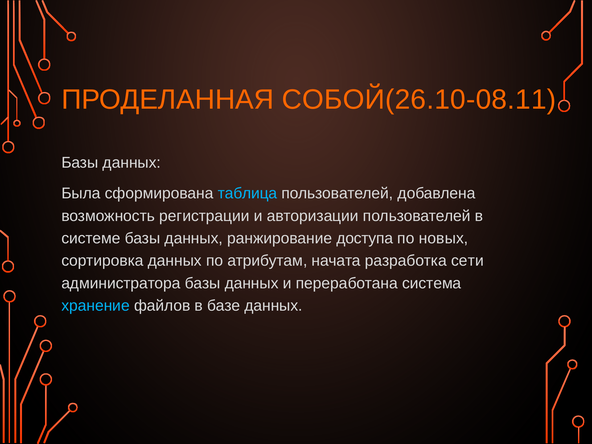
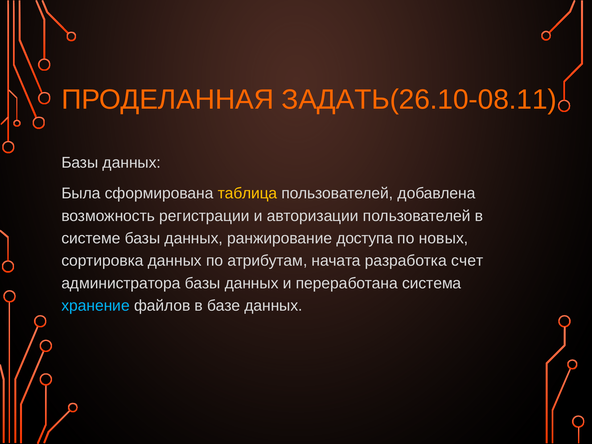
СОБОЙ(26.10-08.11: СОБОЙ(26.10-08.11 -> ЗАДАТЬ(26.10-08.11
таблица colour: light blue -> yellow
сети: сети -> счет
